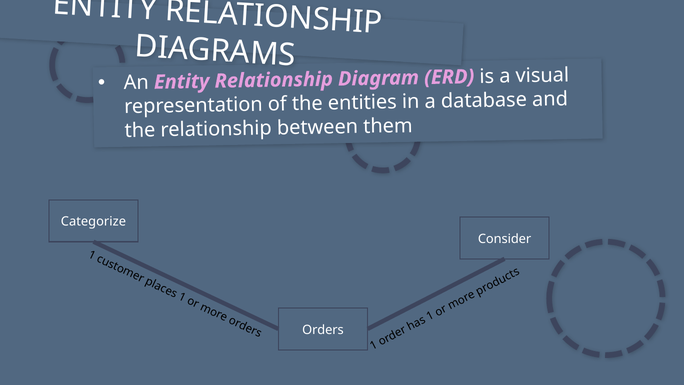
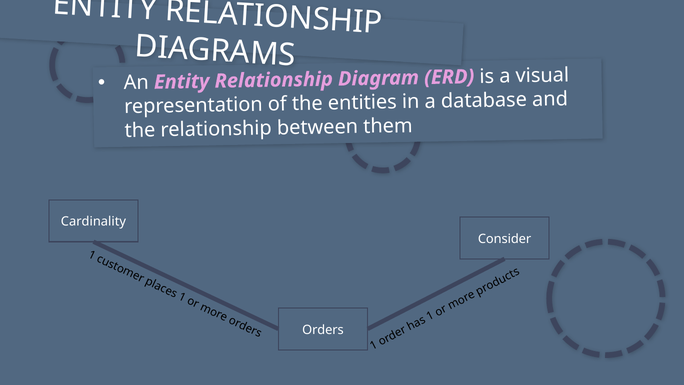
Categorize: Categorize -> Cardinality
